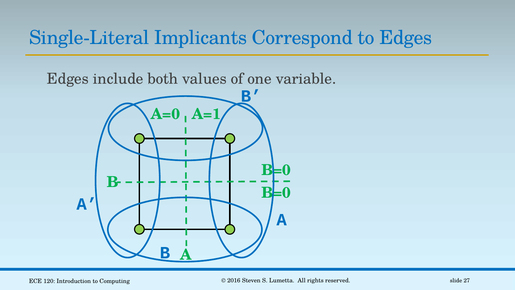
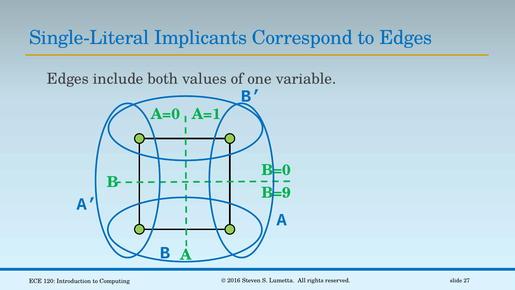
B=0 at (276, 193): B=0 -> B=9
